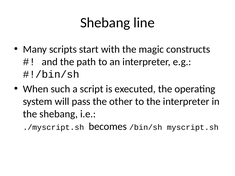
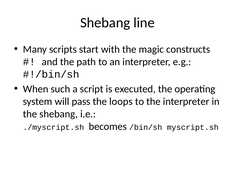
other: other -> loops
